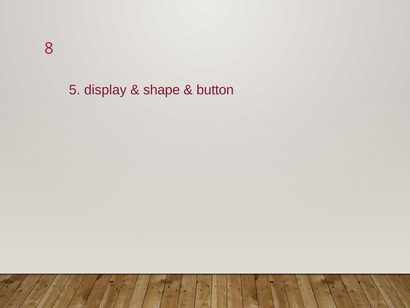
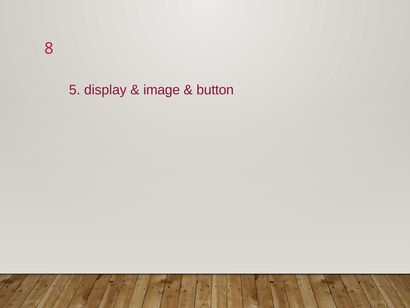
shape: shape -> image
